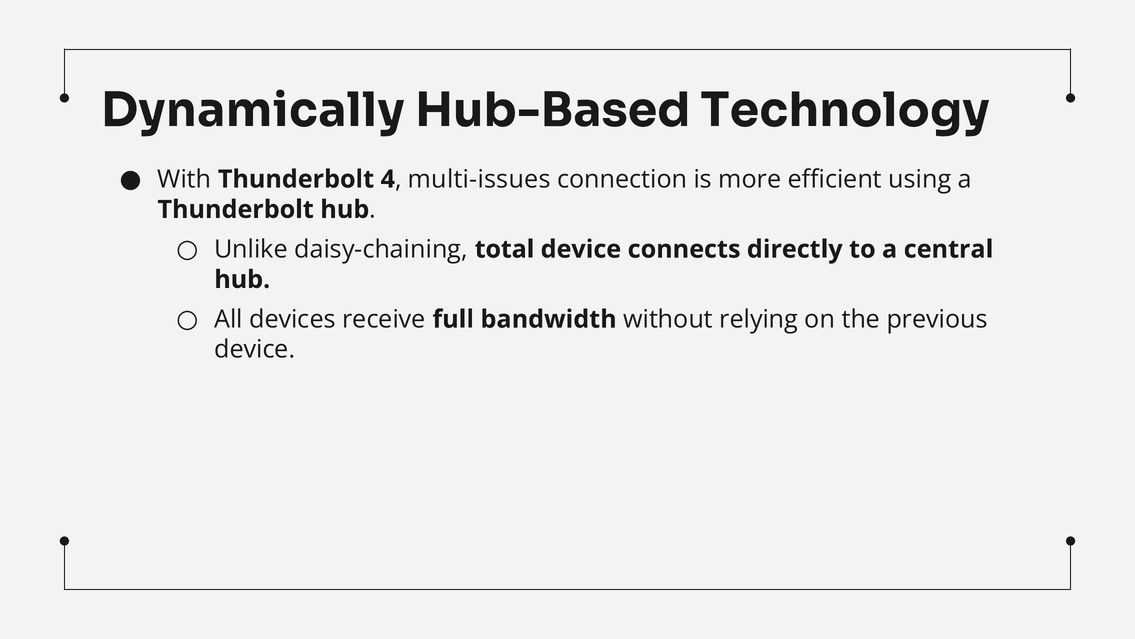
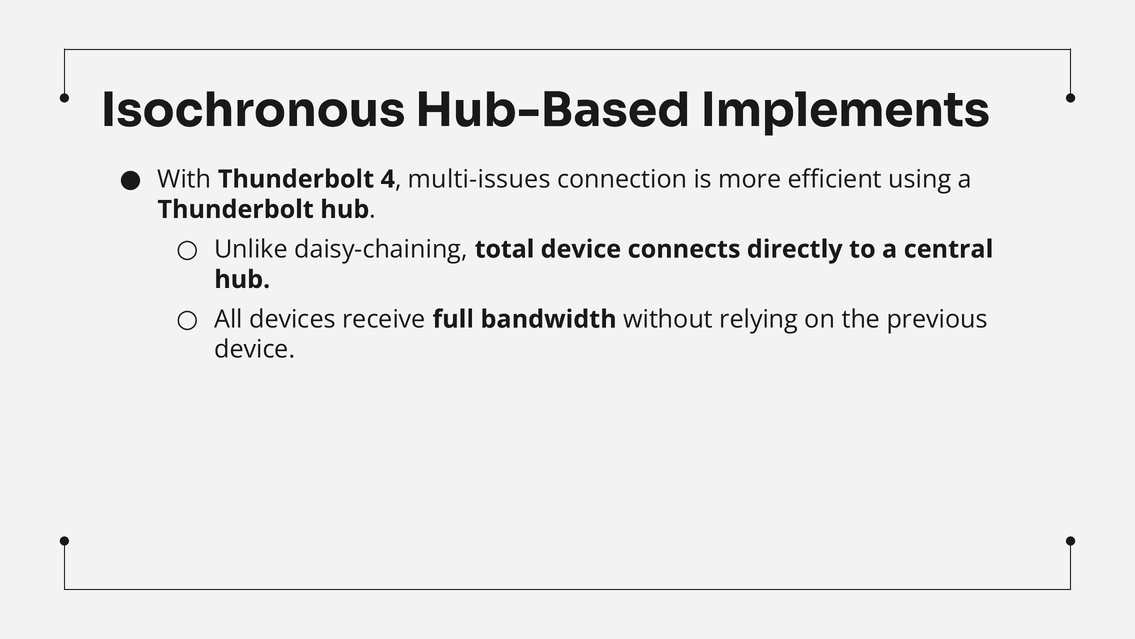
Dynamically: Dynamically -> Isochronous
Technology: Technology -> Implements
